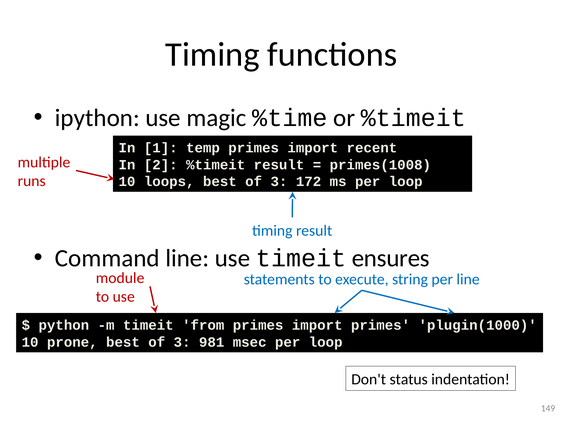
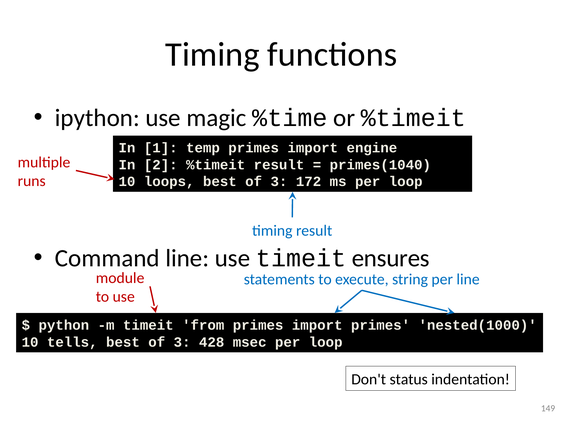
recent: recent -> engine
primes(1008: primes(1008 -> primes(1040
plugin(1000: plugin(1000 -> nested(1000
prone: prone -> tells
981: 981 -> 428
